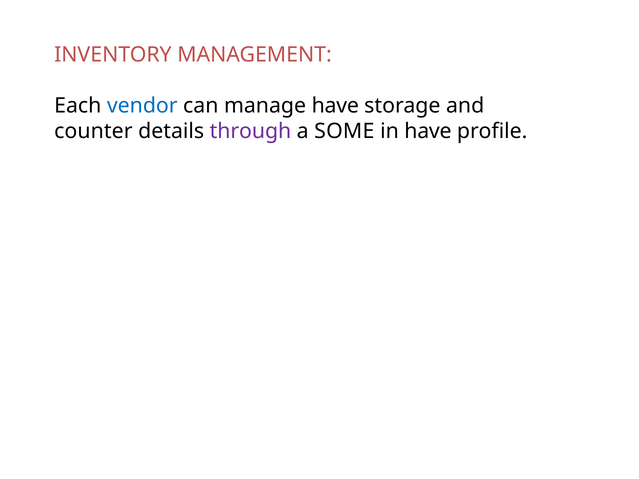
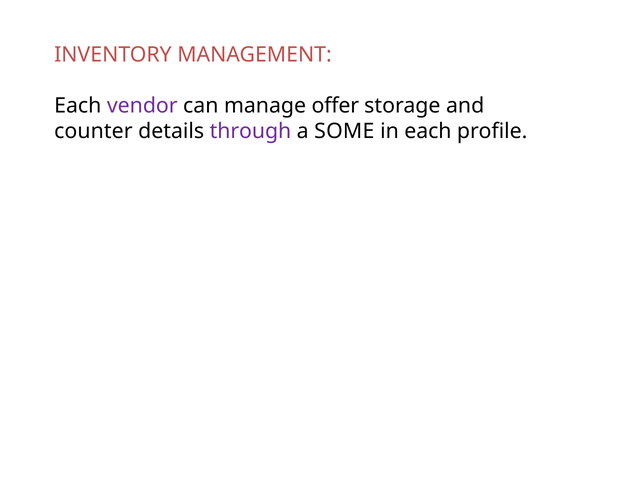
vendor colour: blue -> purple
manage have: have -> offer
in have: have -> each
